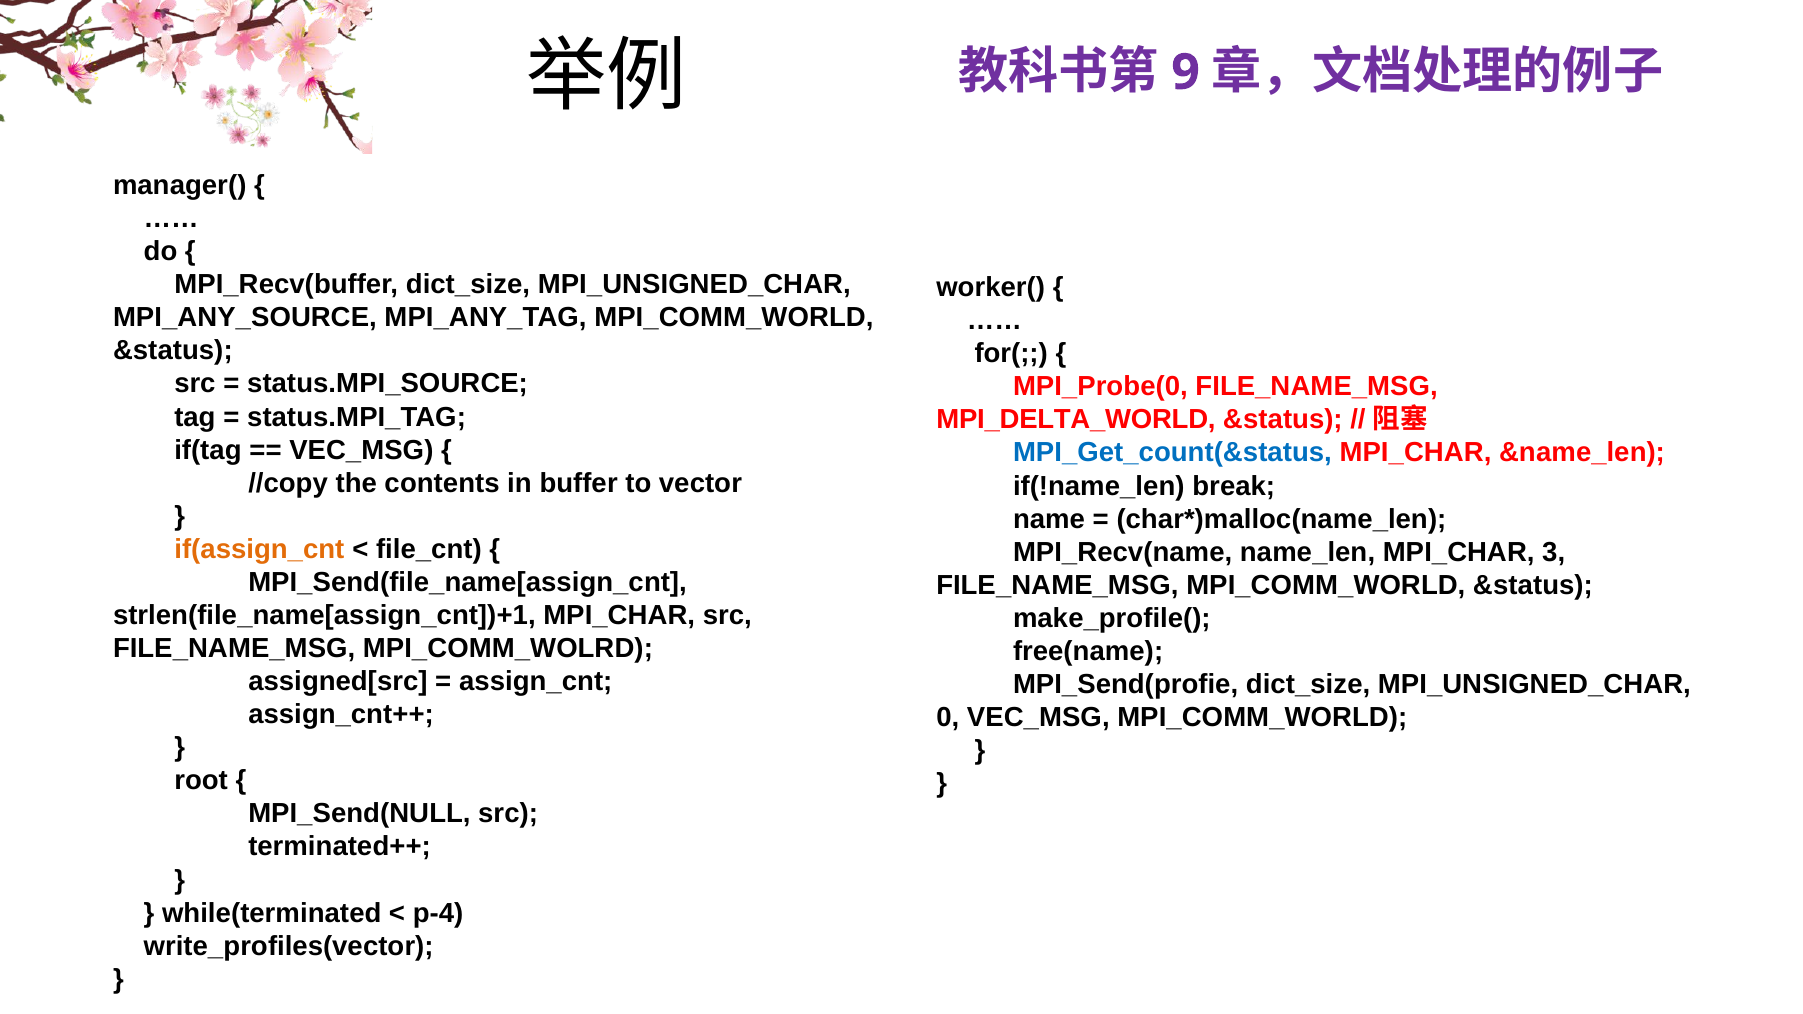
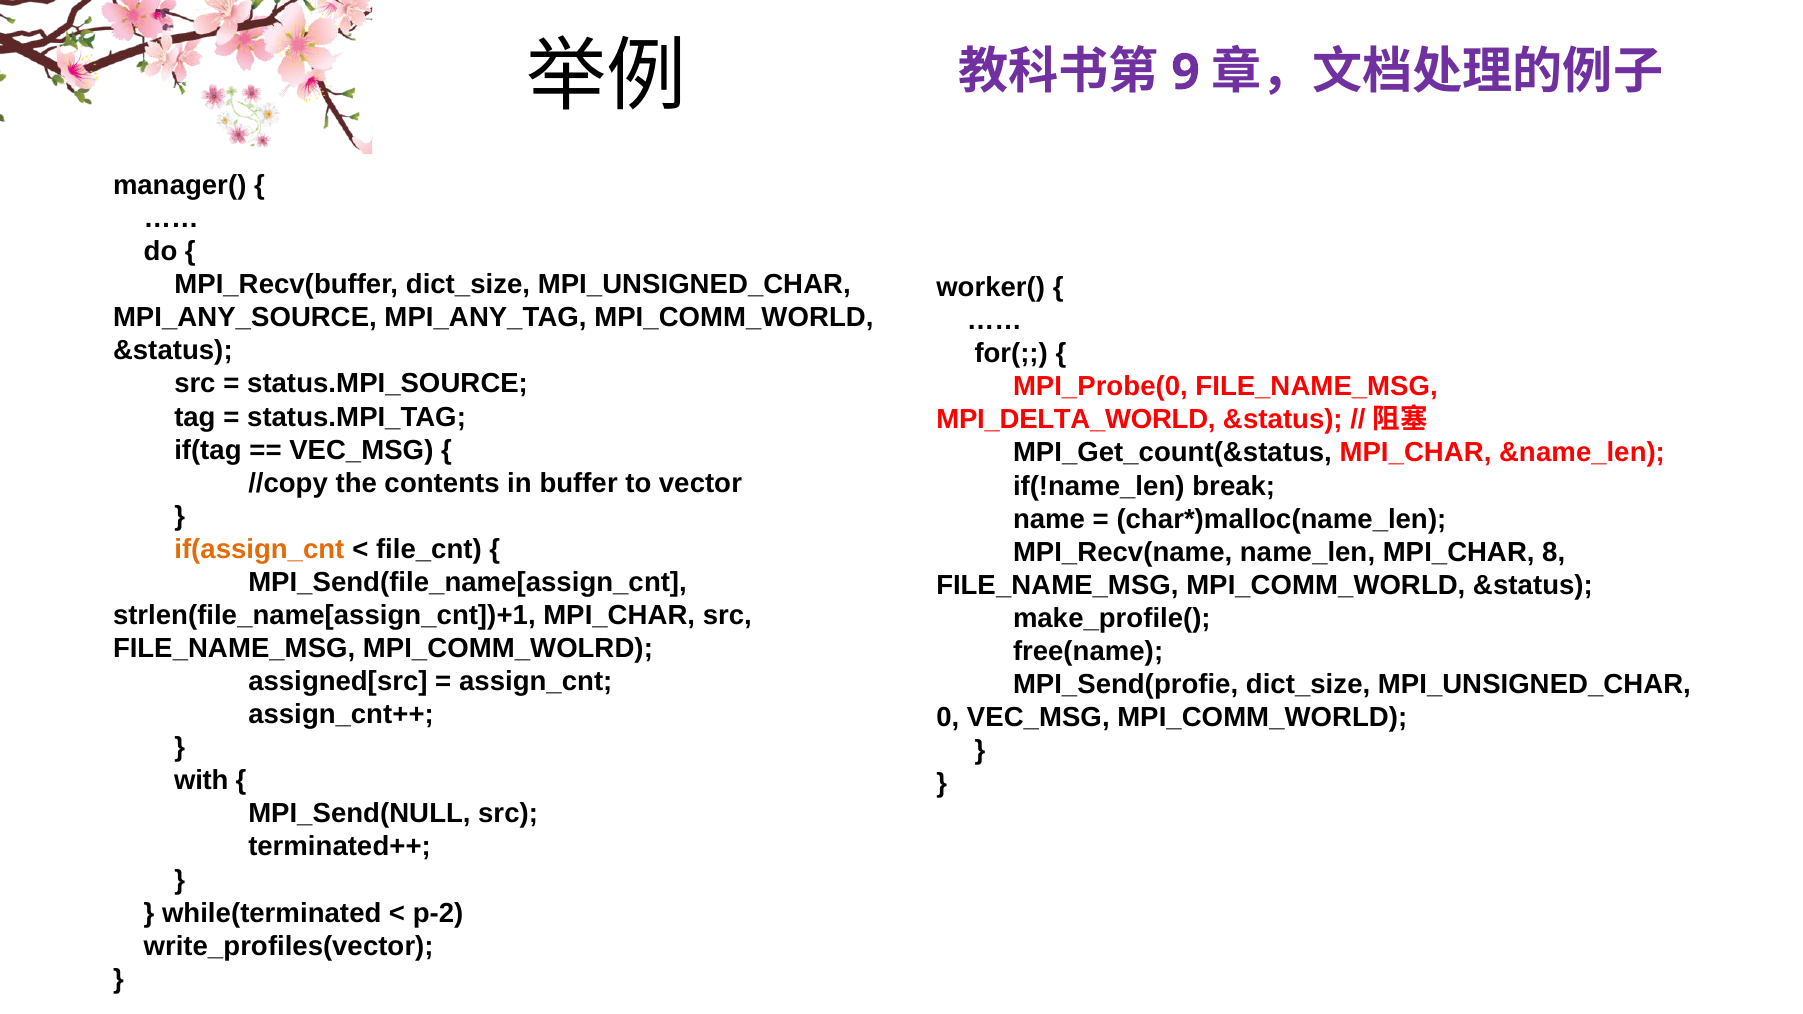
MPI_Get_count(&status colour: blue -> black
3: 3 -> 8
root: root -> with
p-4: p-4 -> p-2
